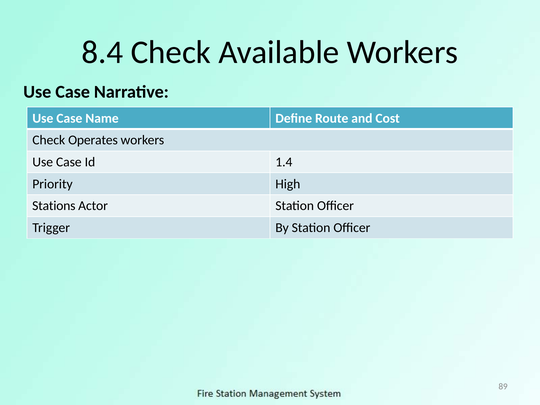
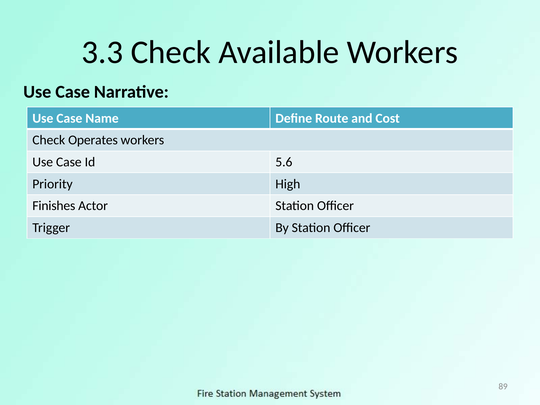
8.4: 8.4 -> 3.3
1.4: 1.4 -> 5.6
Stations: Stations -> Finishes
